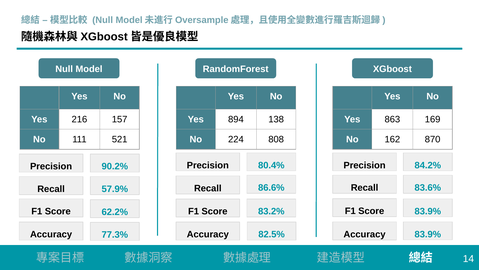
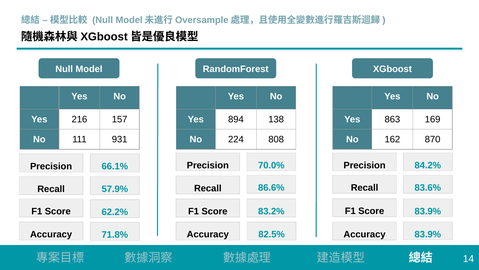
521: 521 -> 931
80.4%: 80.4% -> 70.0%
90.2%: 90.2% -> 66.1%
77.3%: 77.3% -> 71.8%
